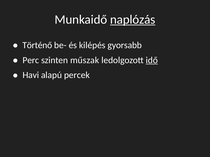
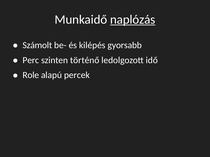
Történő: Történő -> Számolt
műszak: műszak -> történő
idő underline: present -> none
Havi: Havi -> Role
